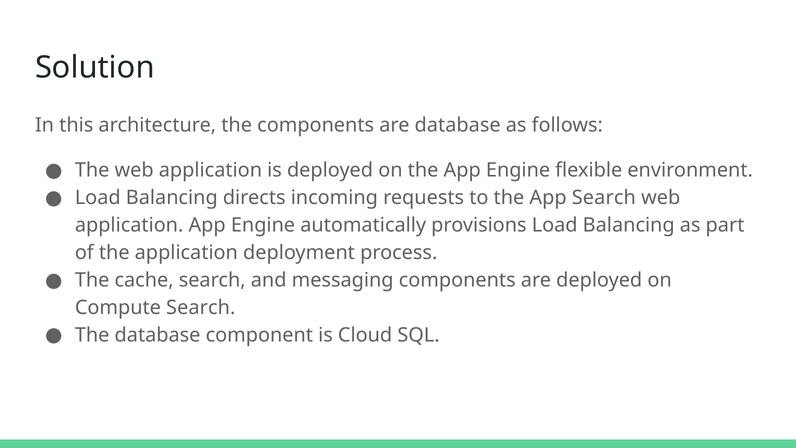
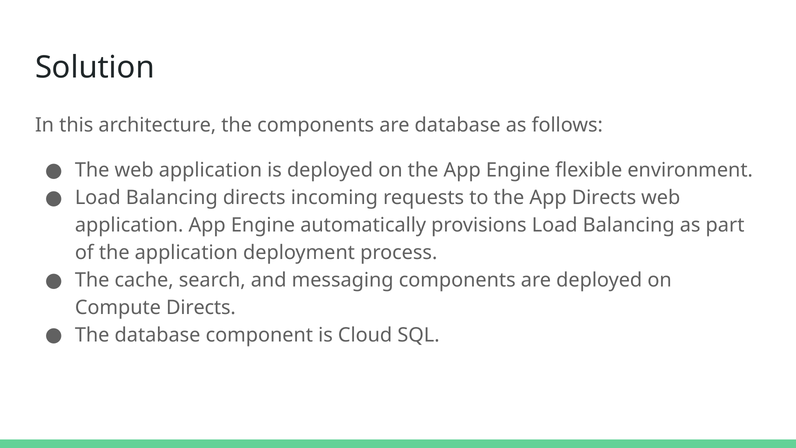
App Search: Search -> Directs
Compute Search: Search -> Directs
